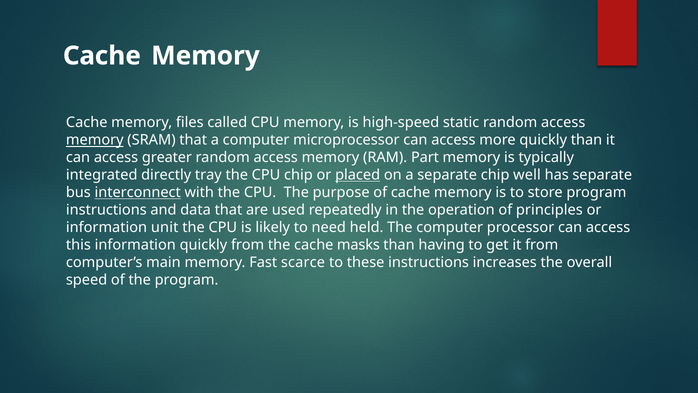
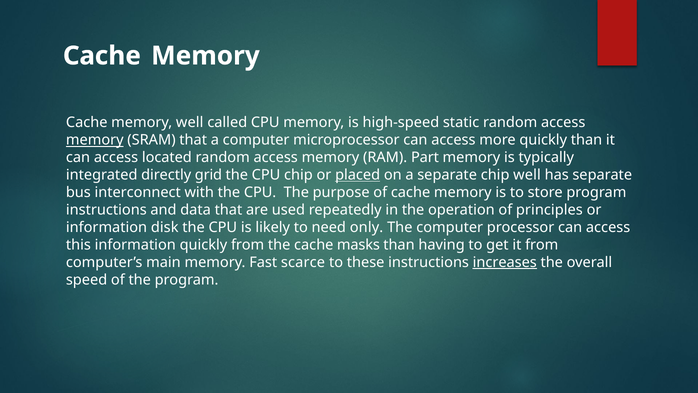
memory files: files -> well
greater: greater -> located
tray: tray -> grid
interconnect underline: present -> none
unit: unit -> disk
held: held -> only
increases underline: none -> present
